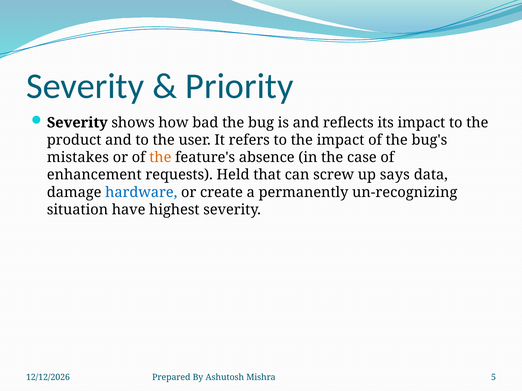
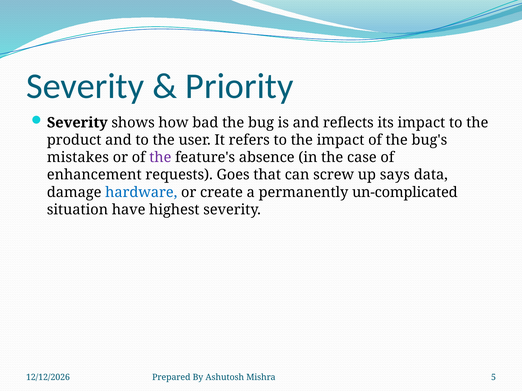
the at (160, 158) colour: orange -> purple
Held: Held -> Goes
un-recognizing: un-recognizing -> un-complicated
